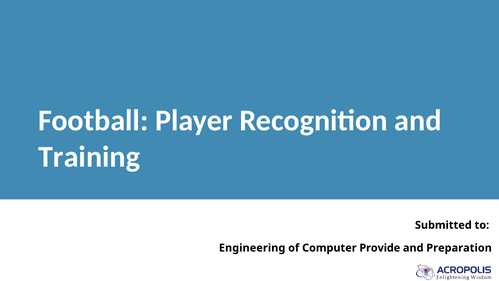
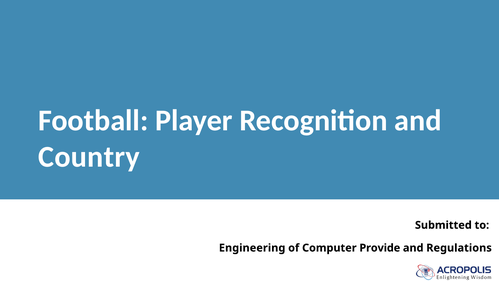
Training: Training -> Country
Preparation: Preparation -> Regulations
